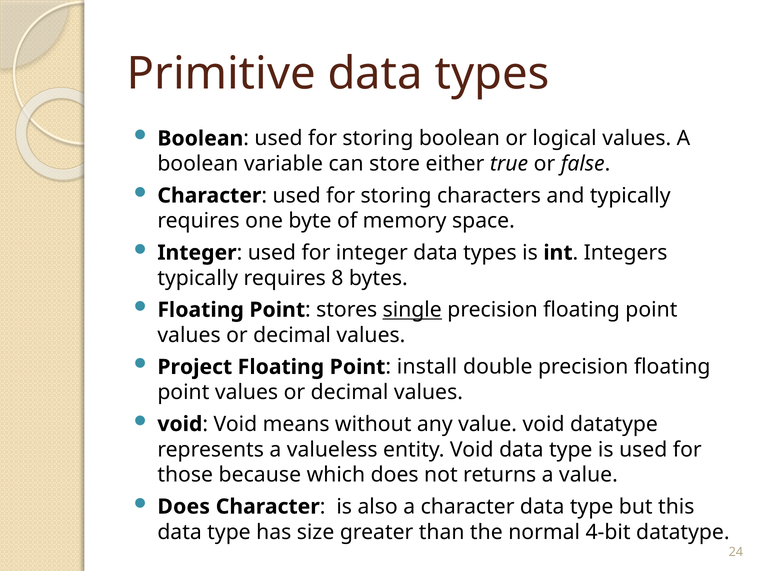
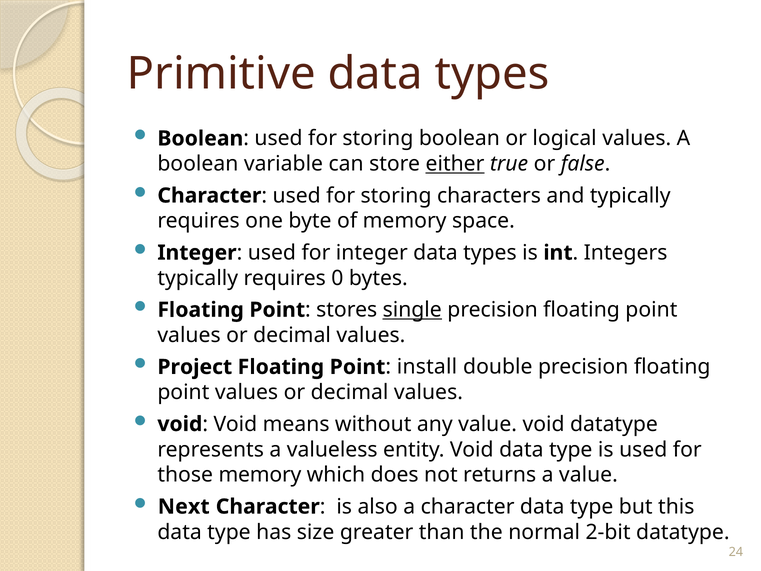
either underline: none -> present
8: 8 -> 0
those because: because -> memory
Does at (184, 506): Does -> Next
4-bit: 4-bit -> 2-bit
